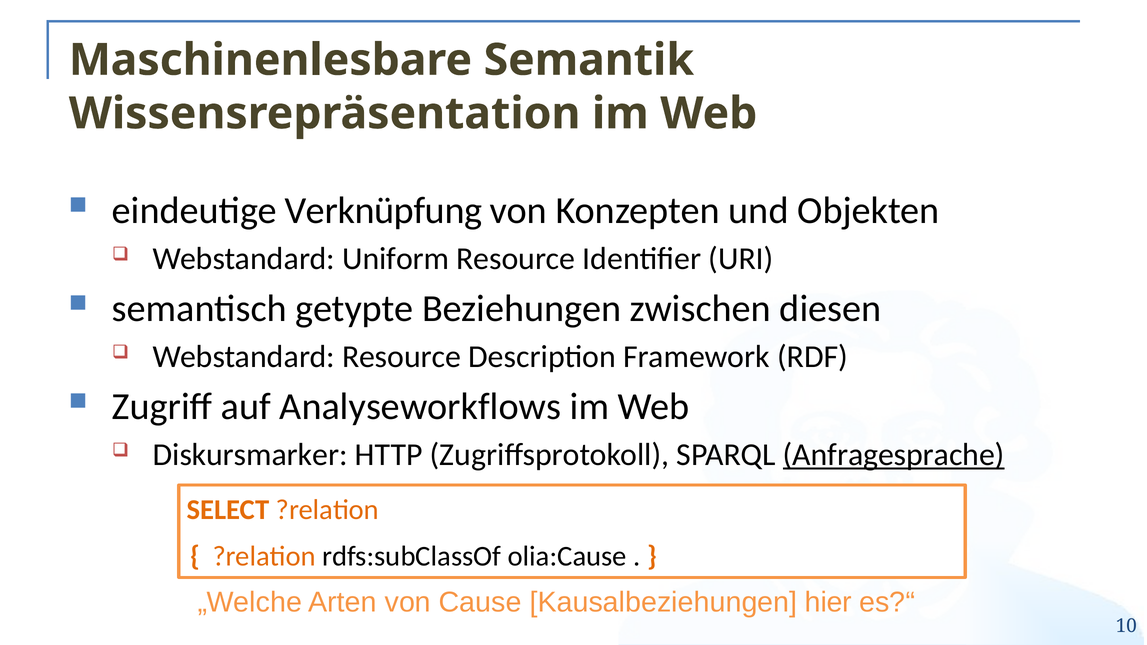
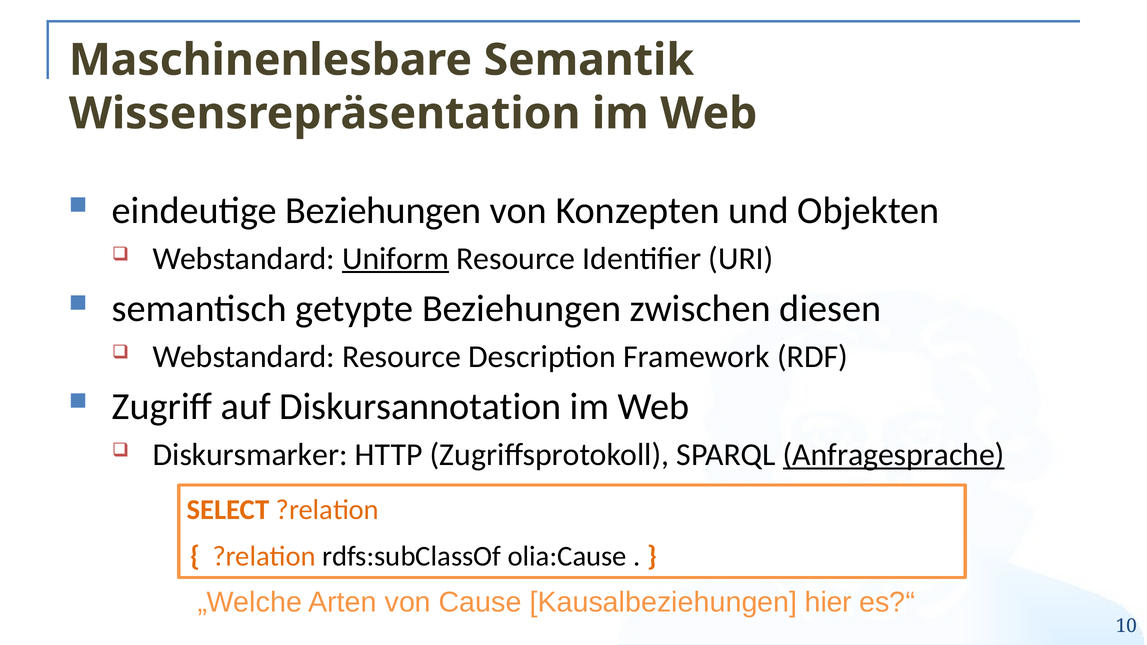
eindeutige Verknüpfung: Verknüpfung -> Beziehungen
Uniform underline: none -> present
Analyseworkflows: Analyseworkflows -> Diskursannotation
